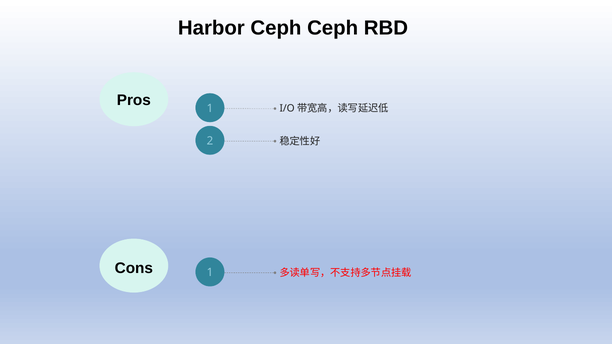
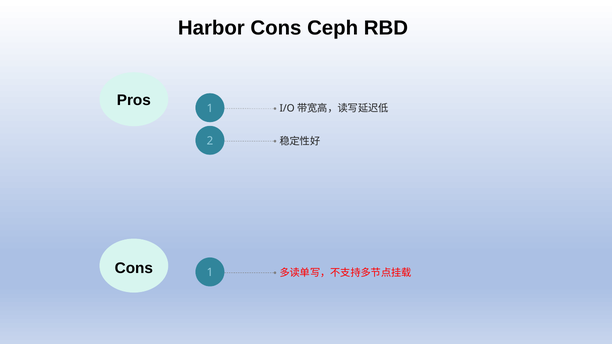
Harbor Ceph: Ceph -> Cons
